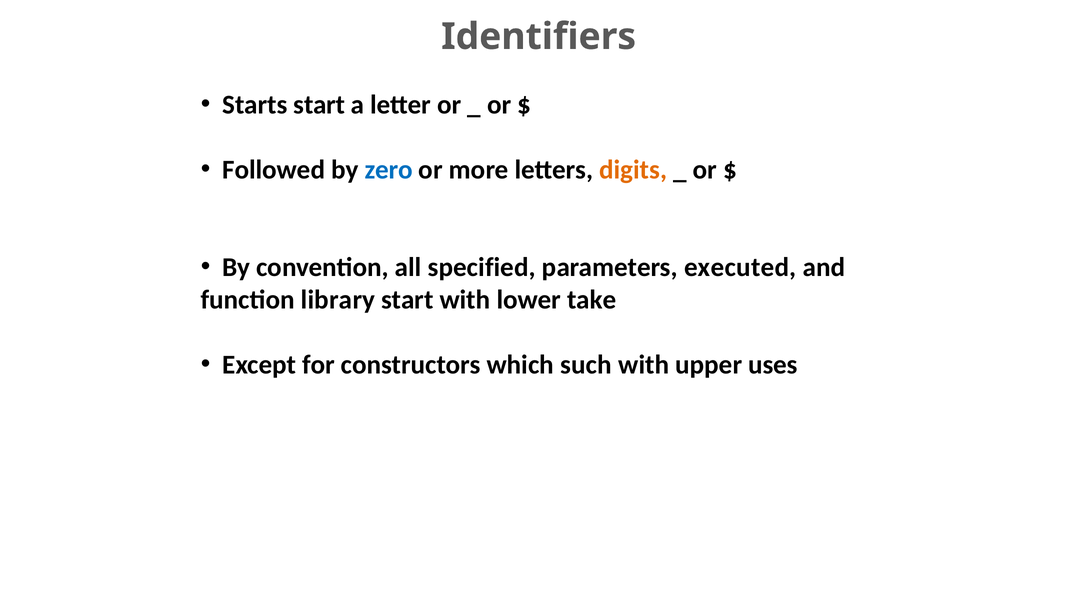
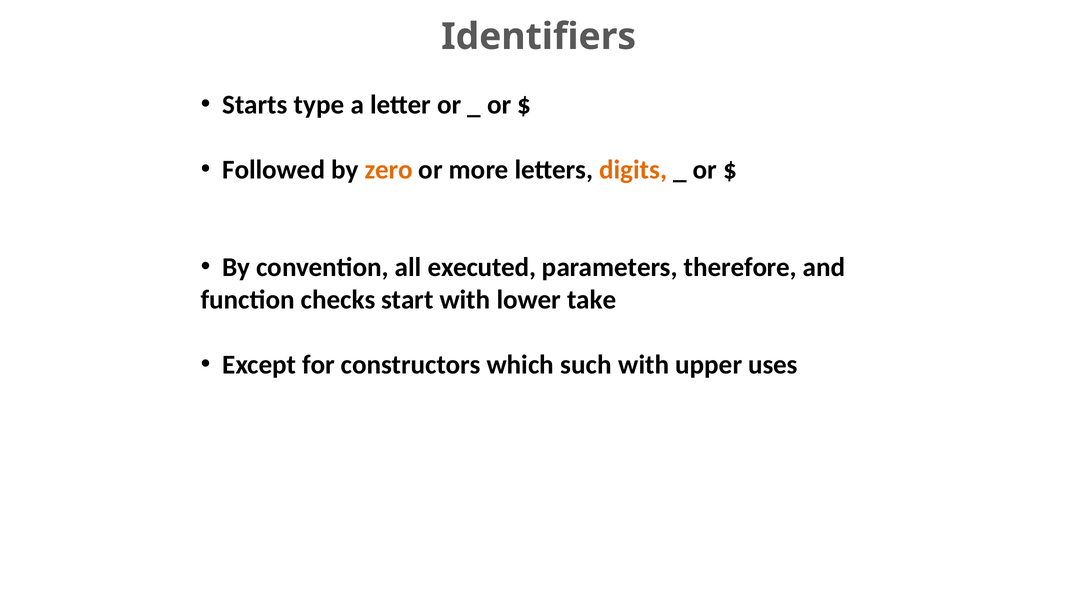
Starts start: start -> type
zero colour: blue -> orange
specified: specified -> executed
executed: executed -> therefore
library: library -> checks
